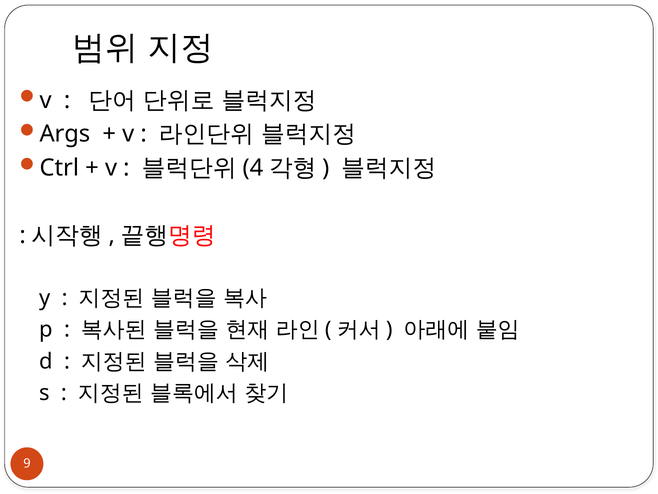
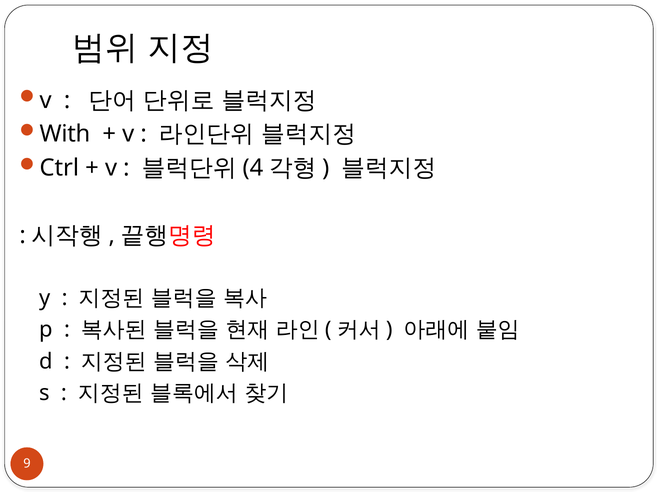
Args: Args -> With
